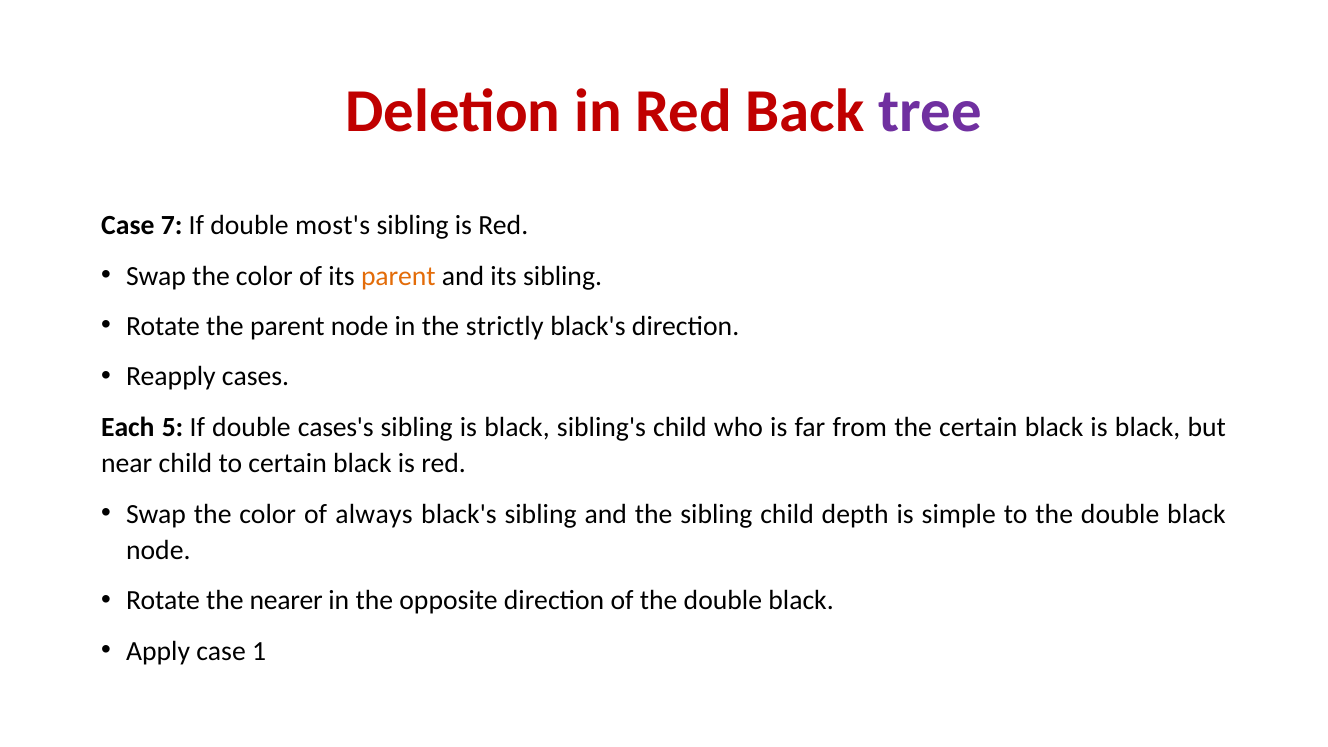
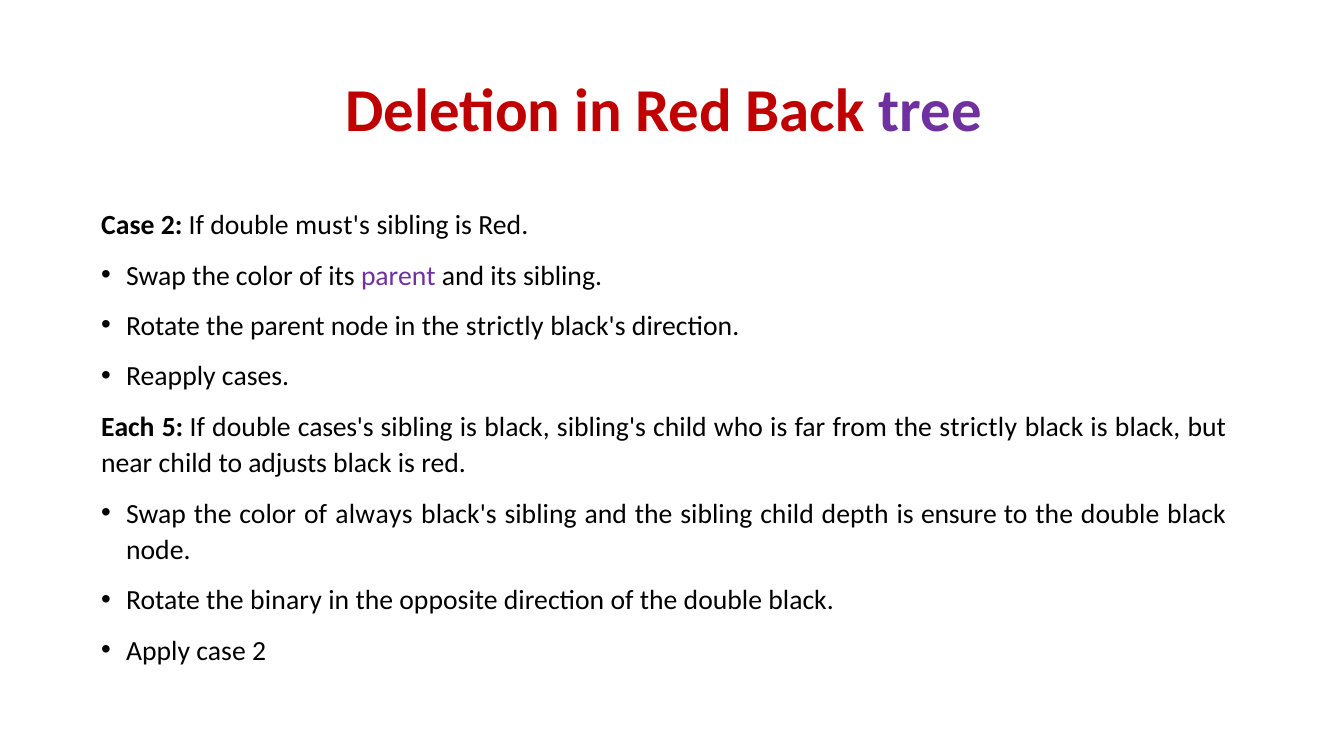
7 at (172, 226): 7 -> 2
most's: most's -> must's
parent at (398, 276) colour: orange -> purple
from the certain: certain -> strictly
to certain: certain -> adjusts
simple: simple -> ensure
nearer: nearer -> binary
Apply case 1: 1 -> 2
